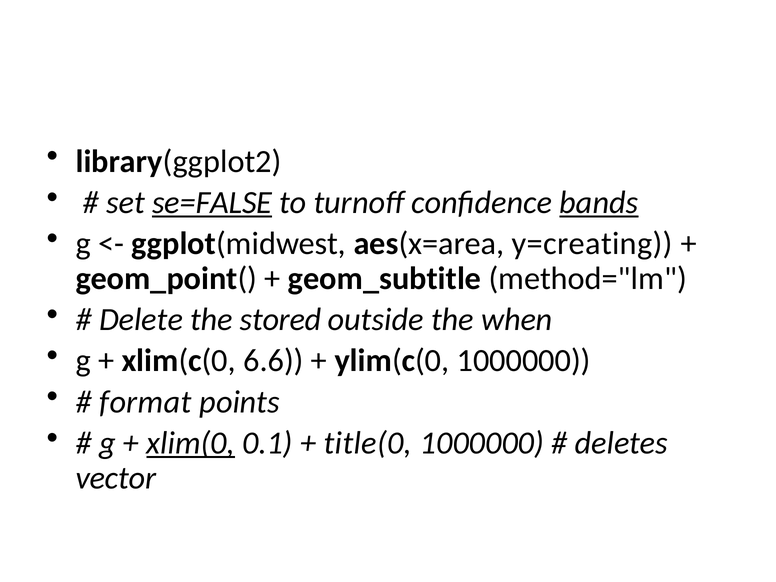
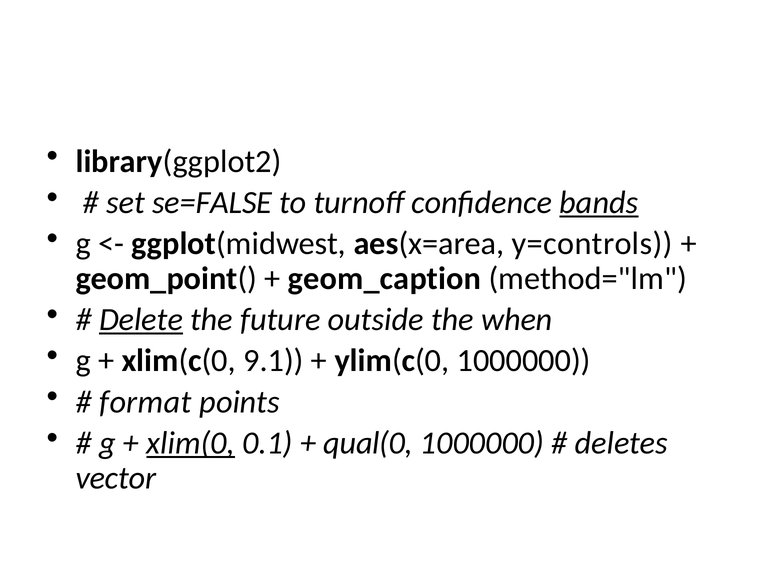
se=FALSE underline: present -> none
y=creating: y=creating -> y=controls
geom_subtitle: geom_subtitle -> geom_caption
Delete underline: none -> present
stored: stored -> future
6.6: 6.6 -> 9.1
title(0: title(0 -> qual(0
